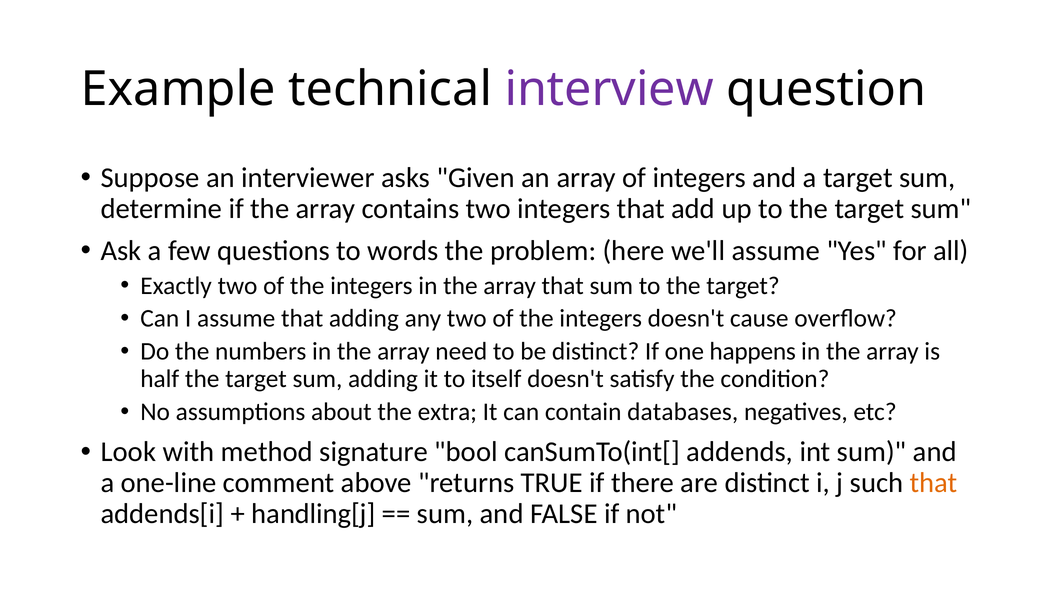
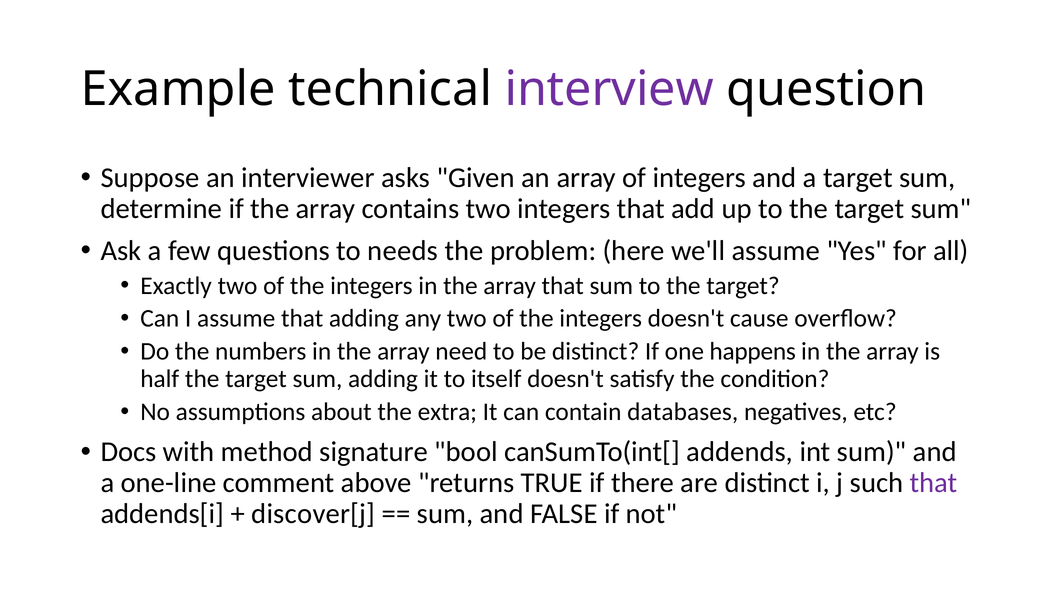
words: words -> needs
Look: Look -> Docs
that at (934, 483) colour: orange -> purple
handling[j: handling[j -> discover[j
